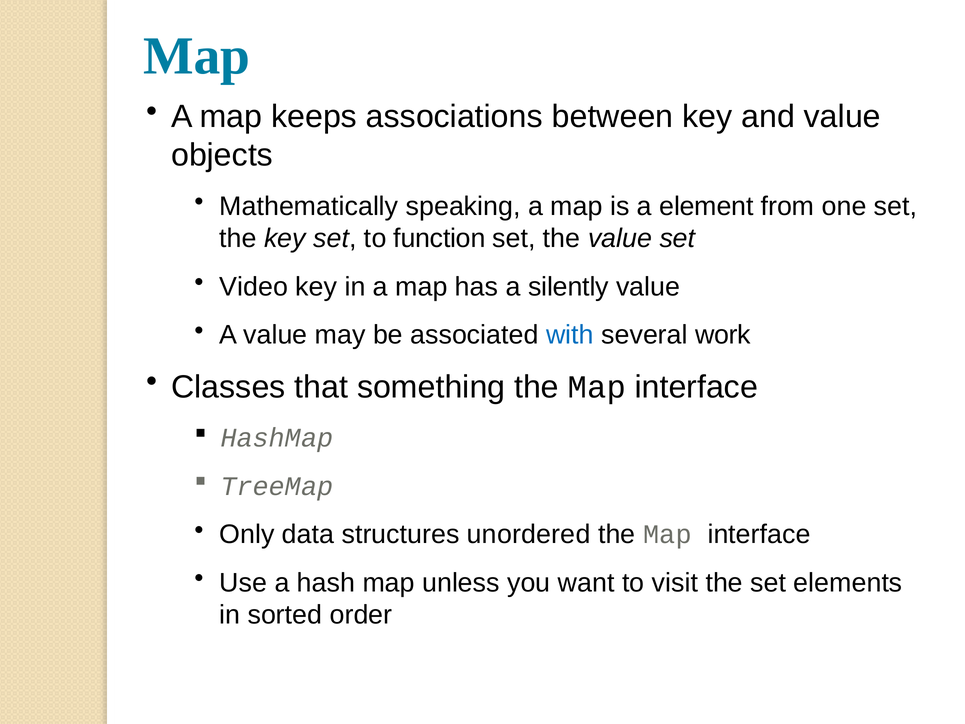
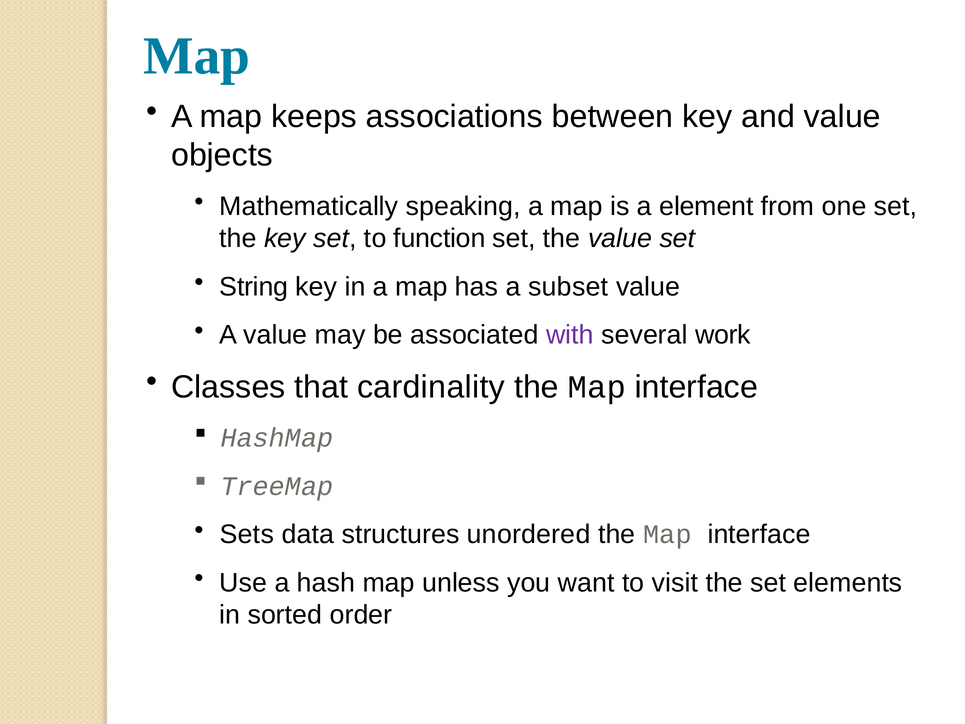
Video: Video -> String
silently: silently -> subset
with colour: blue -> purple
something: something -> cardinality
Only: Only -> Sets
